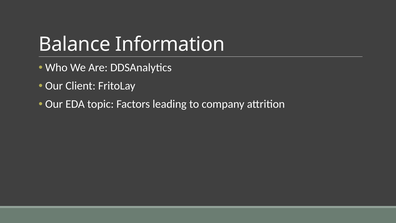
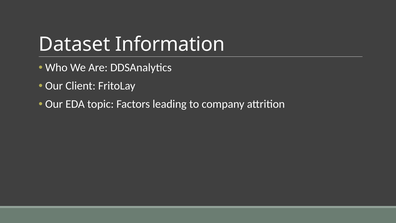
Balance: Balance -> Dataset
